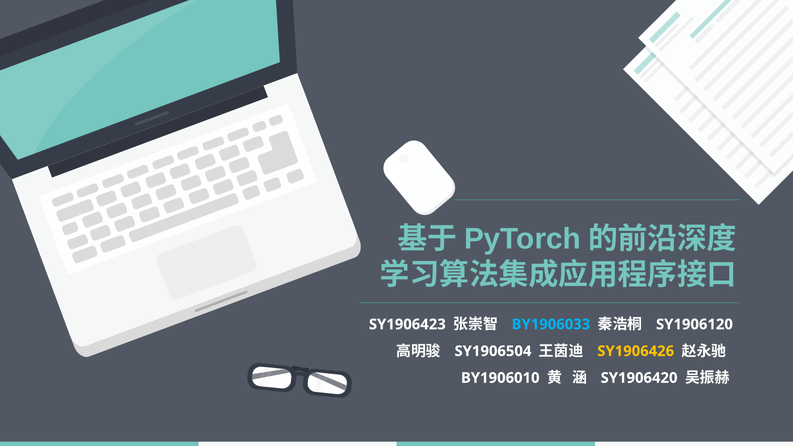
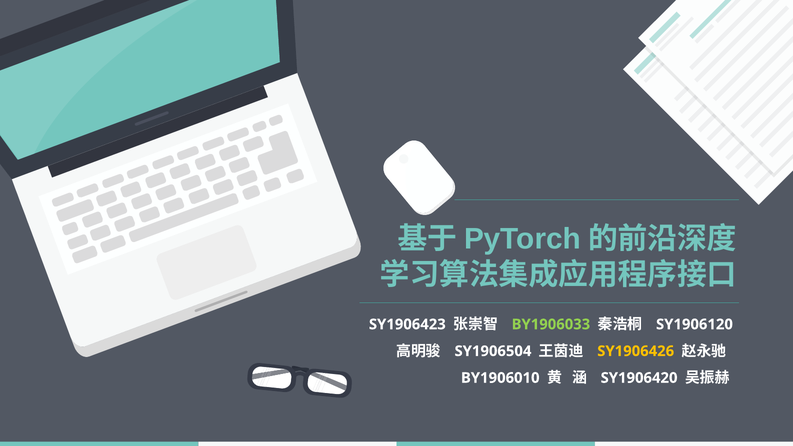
BY1906033 colour: light blue -> light green
